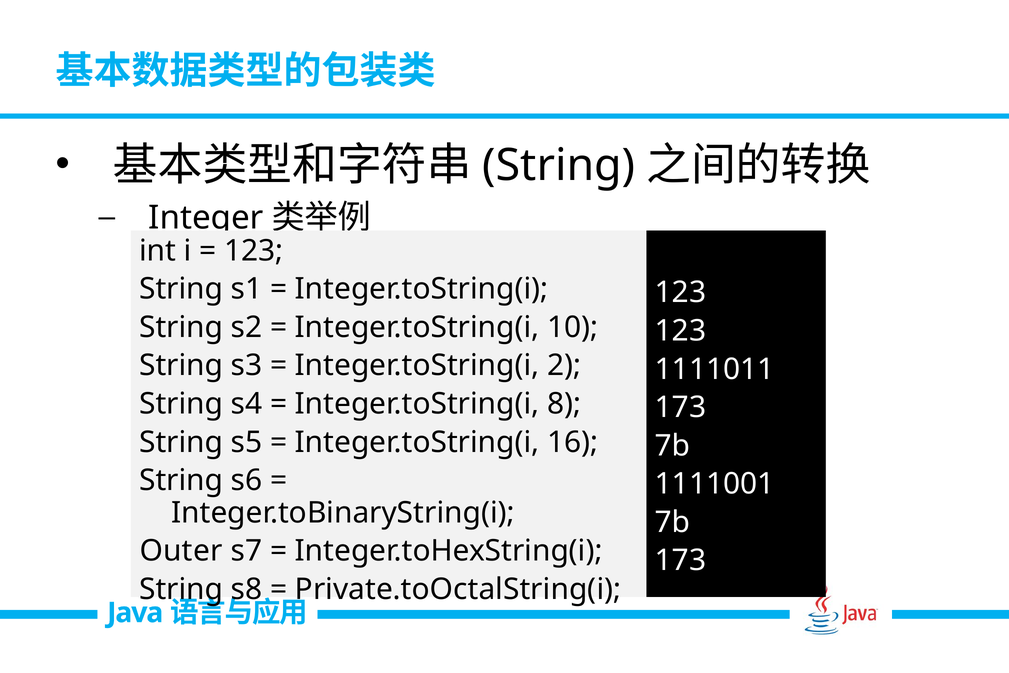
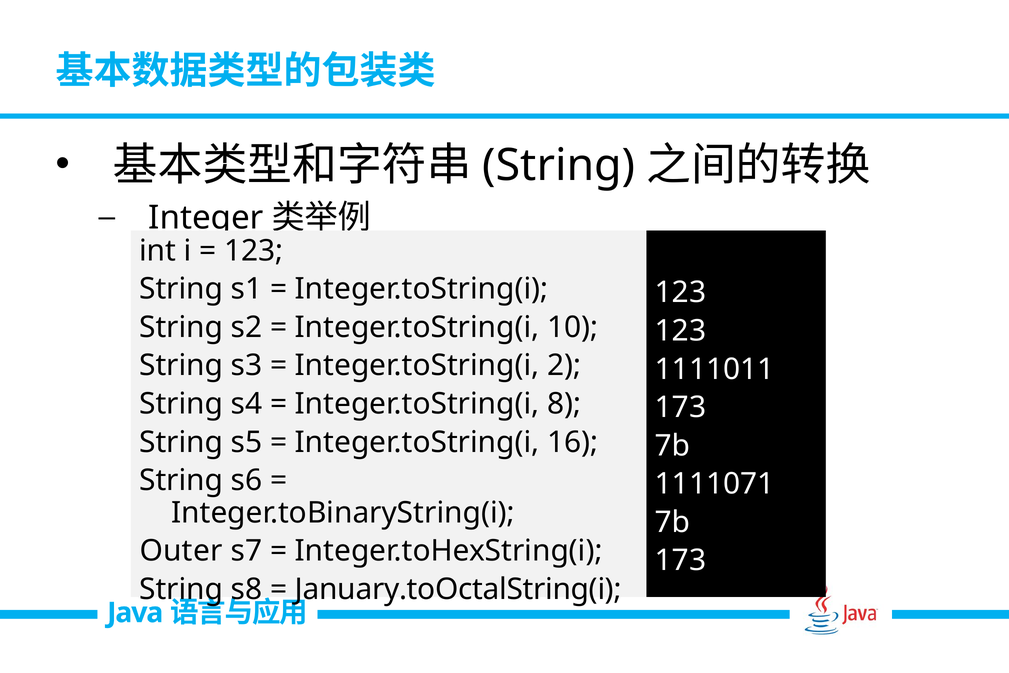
1111001: 1111001 -> 1111071
Private.toOctalString(i: Private.toOctalString(i -> January.toOctalString(i
